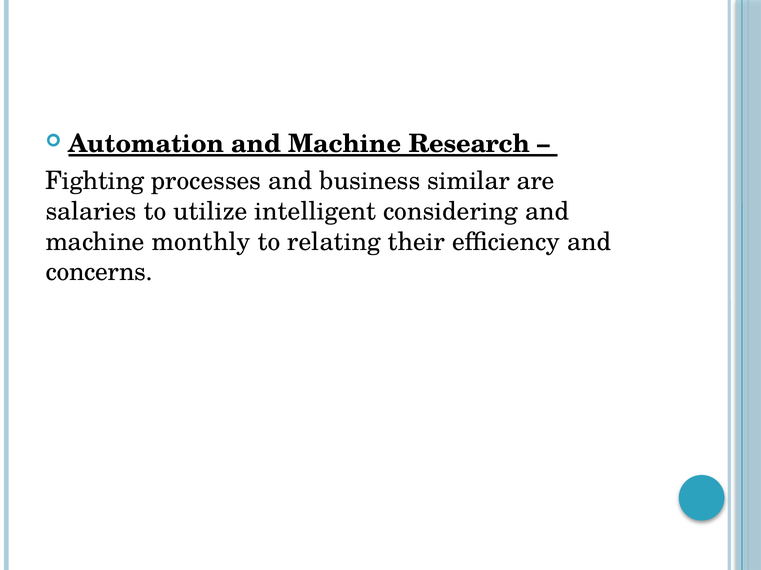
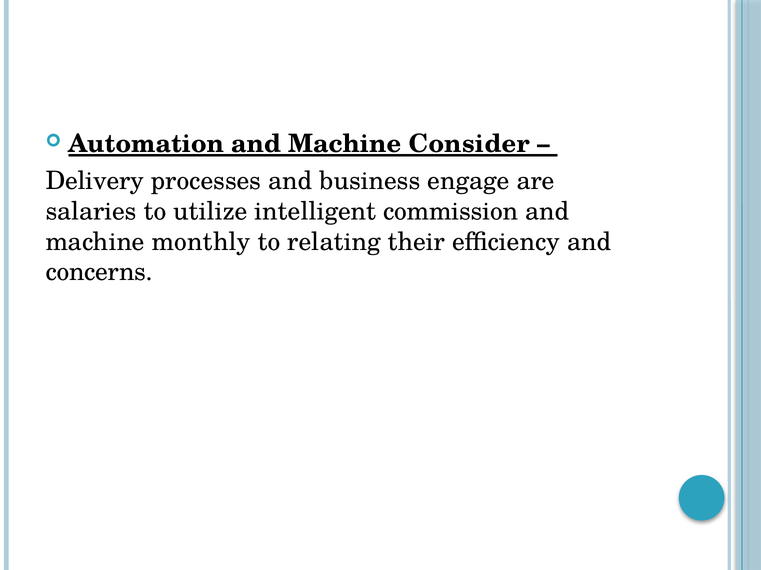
Research: Research -> Consider
Fighting: Fighting -> Delivery
similar: similar -> engage
considering: considering -> commission
